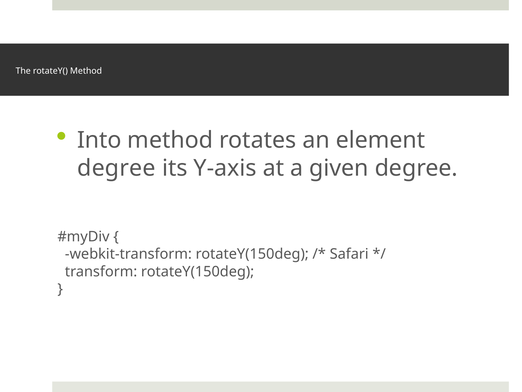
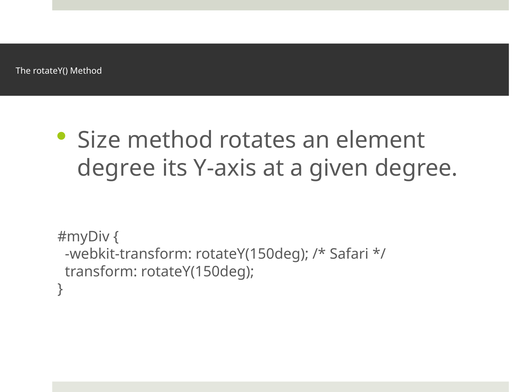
Into: Into -> Size
